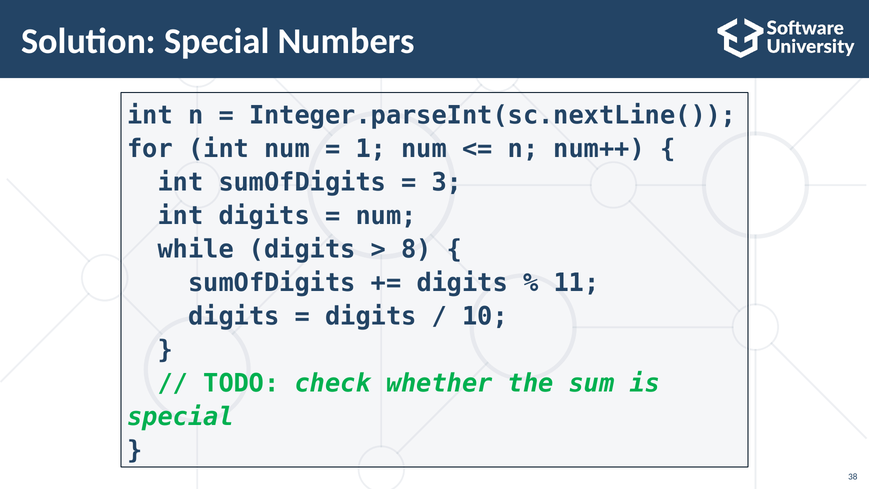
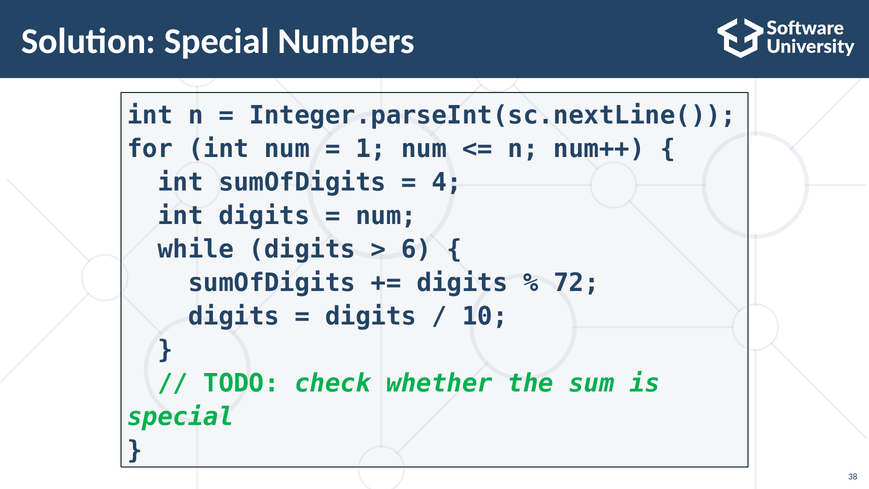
3: 3 -> 4
8: 8 -> 6
11: 11 -> 72
